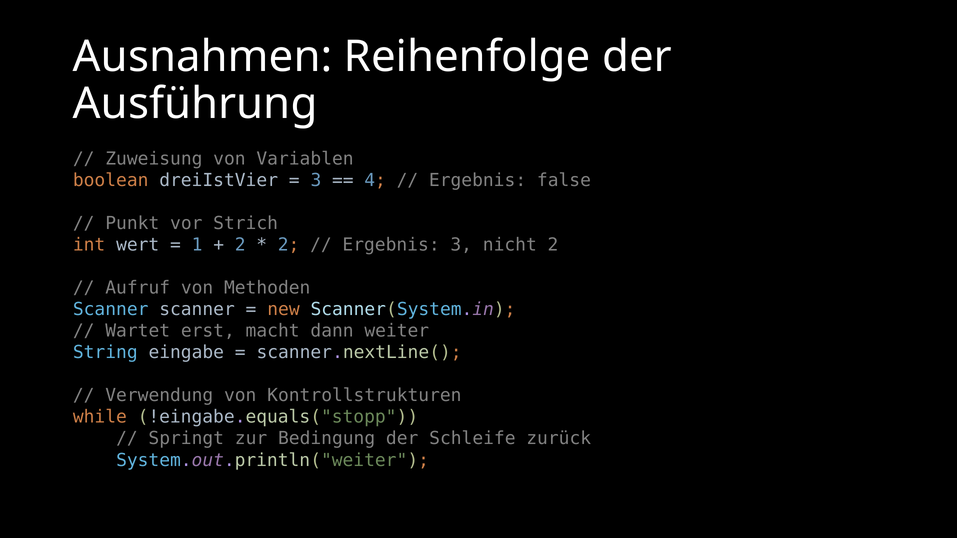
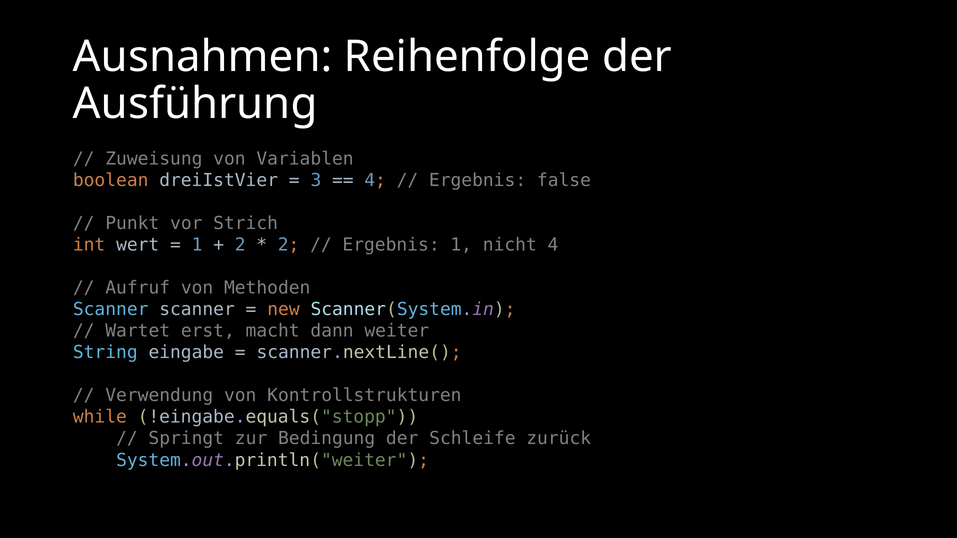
Ergebnis 3: 3 -> 1
nicht 2: 2 -> 4
